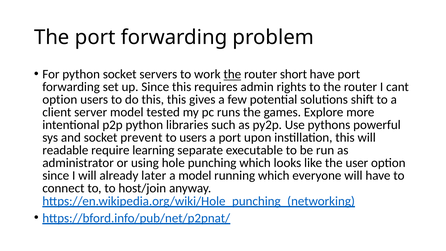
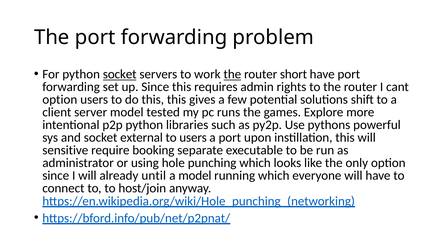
socket at (120, 74) underline: none -> present
prevent: prevent -> external
readable: readable -> sensitive
learning: learning -> booking
user: user -> only
later: later -> until
